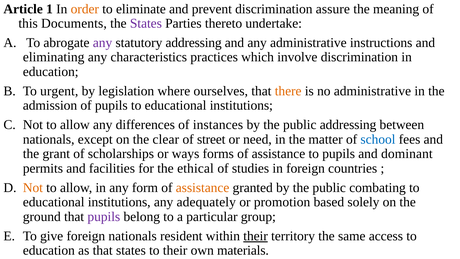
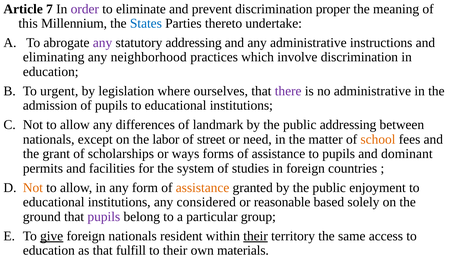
1: 1 -> 7
order colour: orange -> purple
assure: assure -> proper
Documents: Documents -> Millennium
States at (146, 23) colour: purple -> blue
characteristics: characteristics -> neighborhood
there colour: orange -> purple
instances: instances -> landmark
clear: clear -> labor
school colour: blue -> orange
ethical: ethical -> system
combating: combating -> enjoyment
adequately: adequately -> considered
promotion: promotion -> reasonable
give underline: none -> present
that states: states -> fulfill
